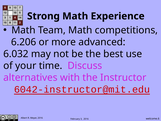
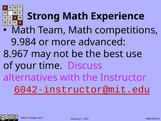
6.206: 6.206 -> 9.984
6.032: 6.032 -> 8.967
